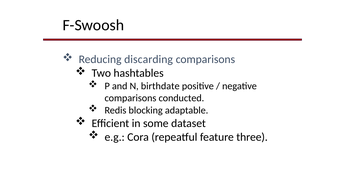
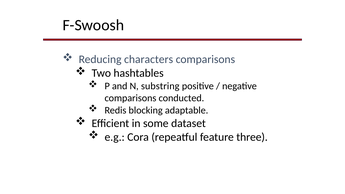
discarding: discarding -> characters
birthdate: birthdate -> substring
